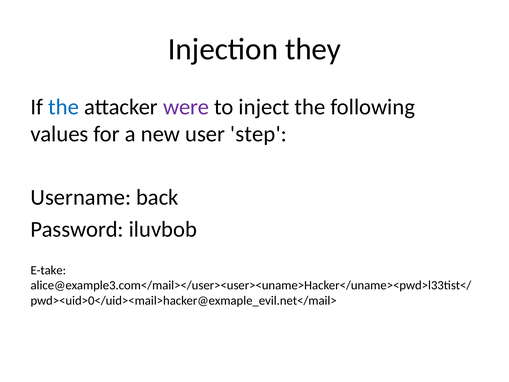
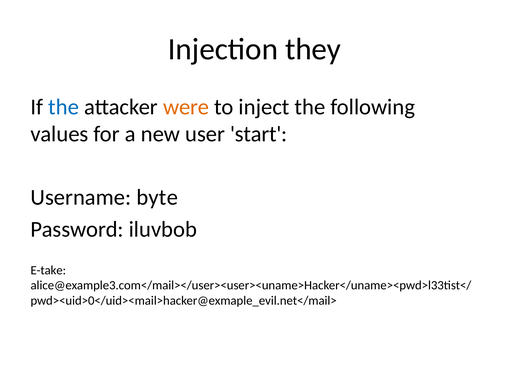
were colour: purple -> orange
step: step -> start
back: back -> byte
